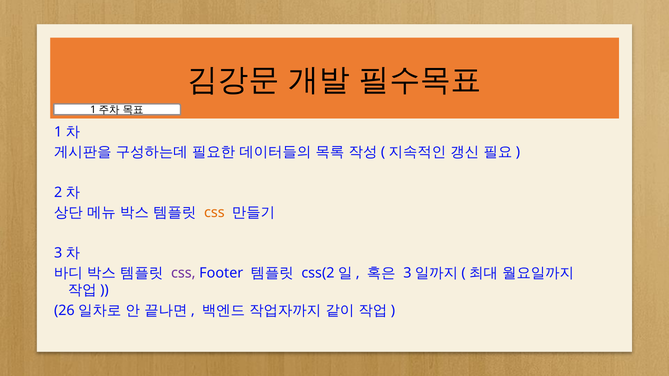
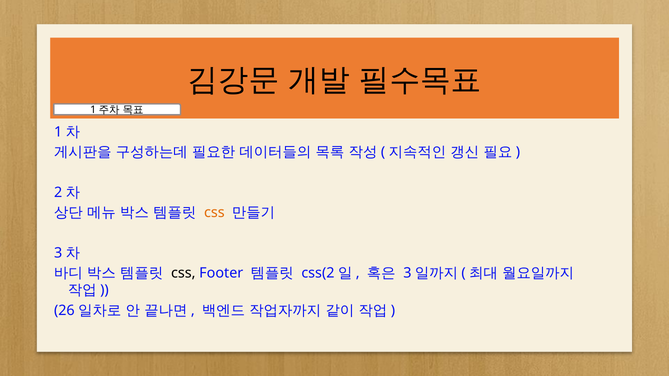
css at (183, 273) colour: purple -> black
